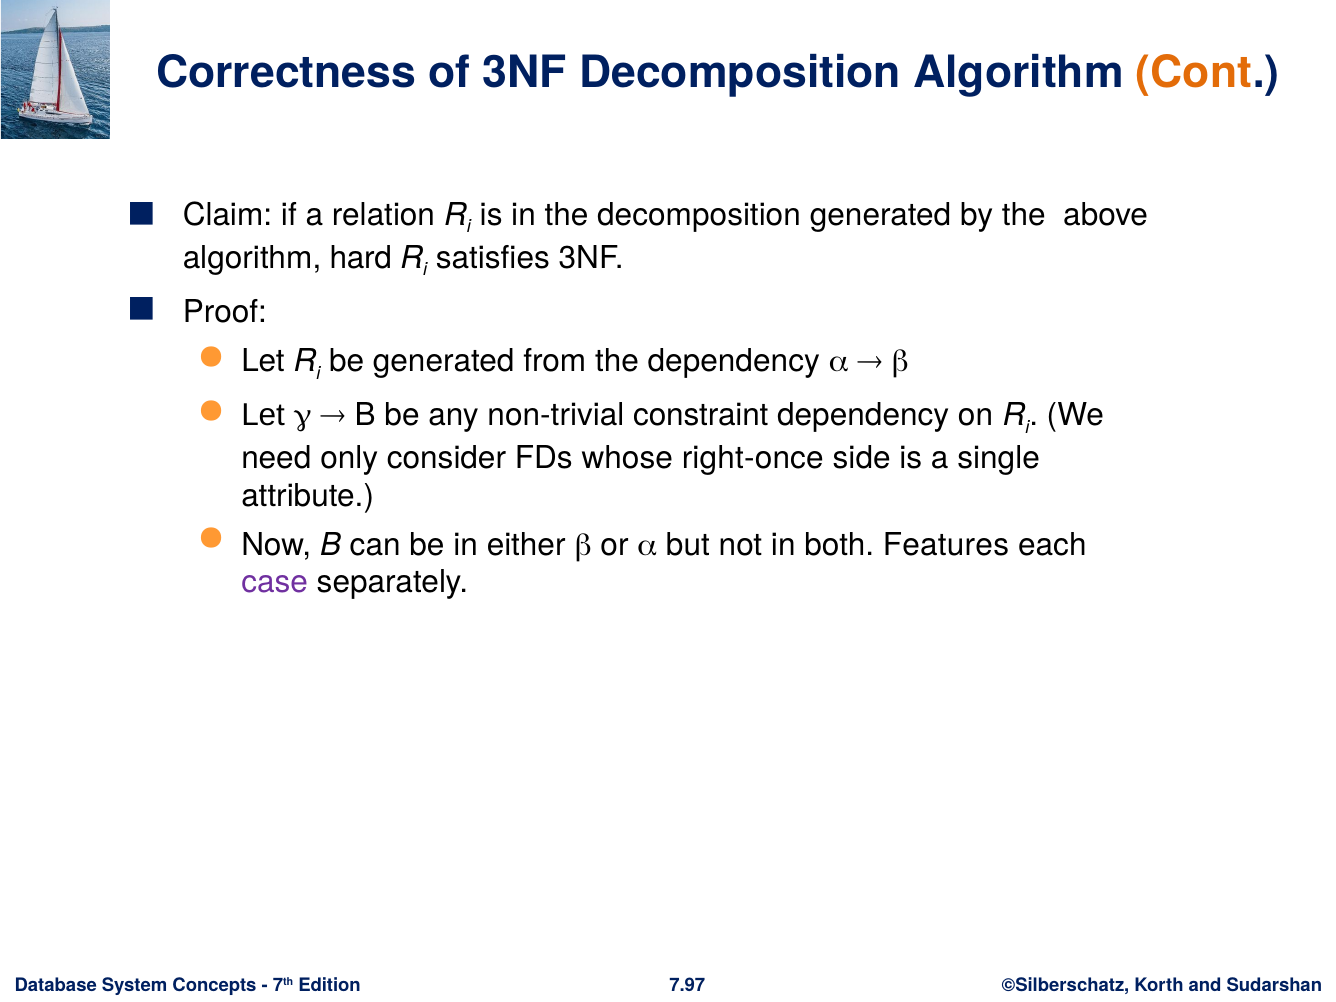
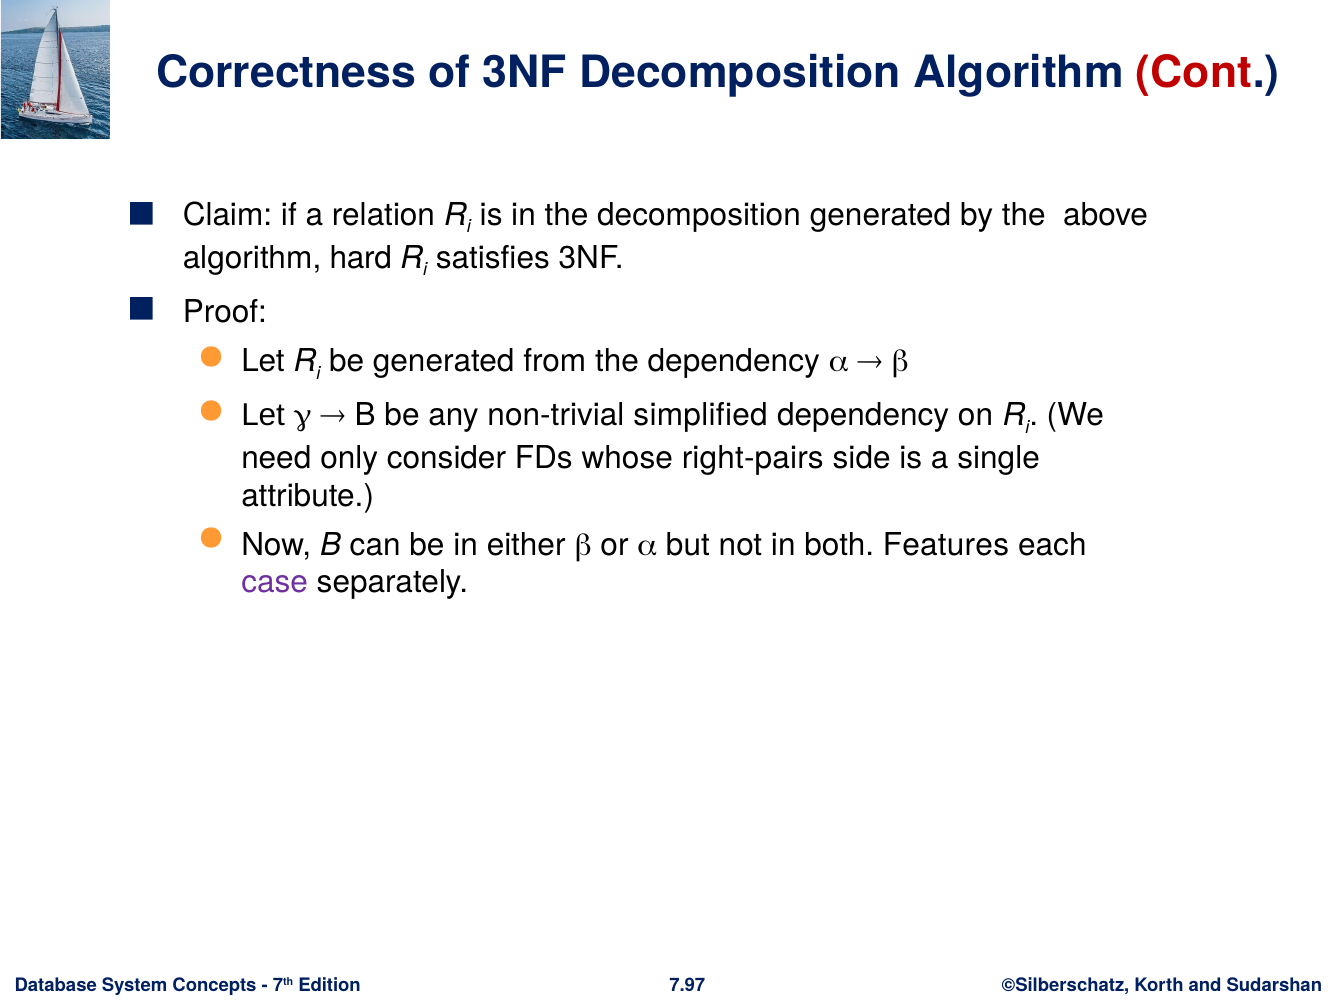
Cont colour: orange -> red
constraint: constraint -> simplified
right-once: right-once -> right-pairs
